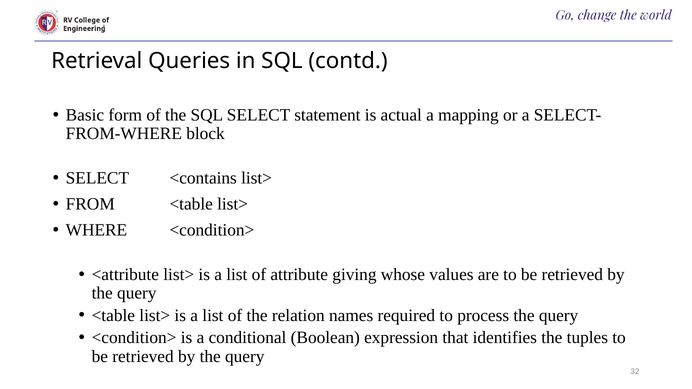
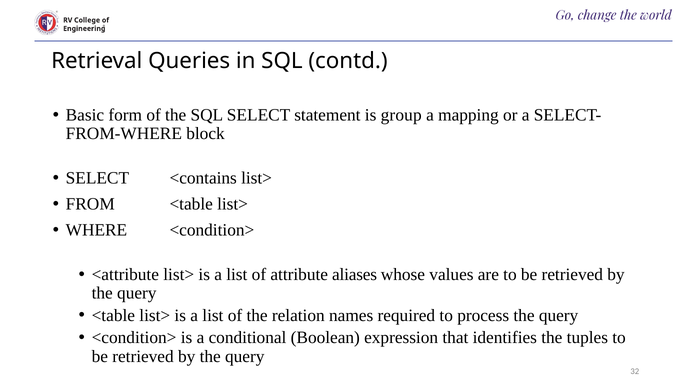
actual: actual -> group
giving: giving -> aliases
